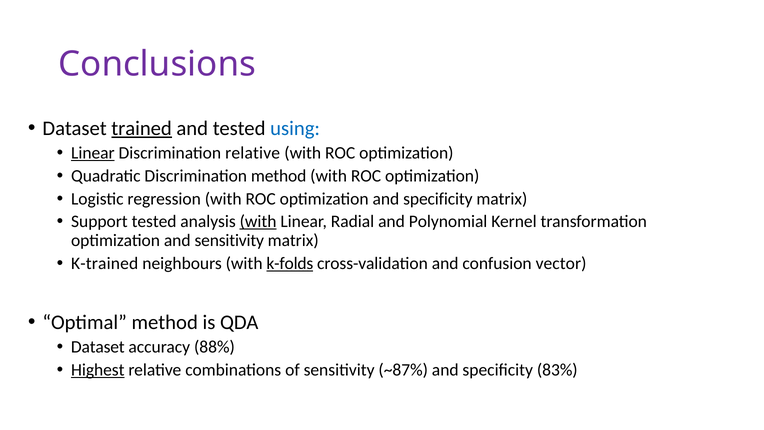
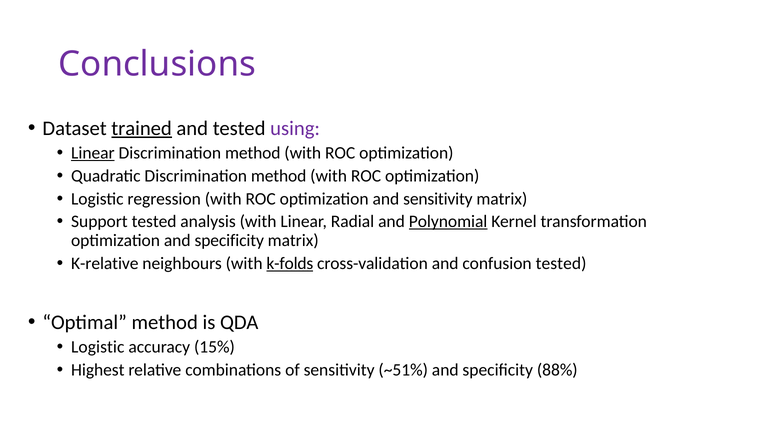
using colour: blue -> purple
relative at (253, 153): relative -> method
optimization and specificity: specificity -> sensitivity
with at (258, 222) underline: present -> none
Polynomial underline: none -> present
optimization and sensitivity: sensitivity -> specificity
K-trained: K-trained -> K-relative
confusion vector: vector -> tested
Dataset at (98, 347): Dataset -> Logistic
88%: 88% -> 15%
Highest underline: present -> none
~87%: ~87% -> ~51%
83%: 83% -> 88%
